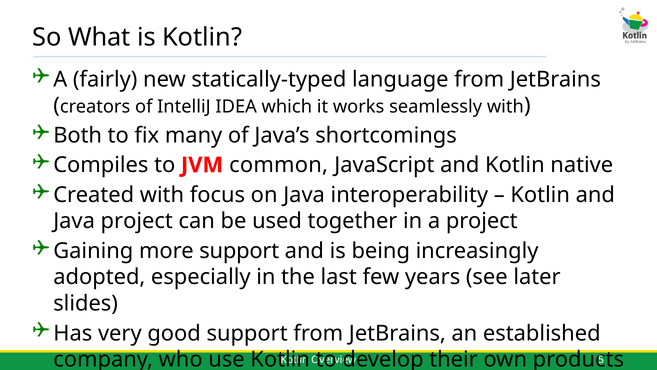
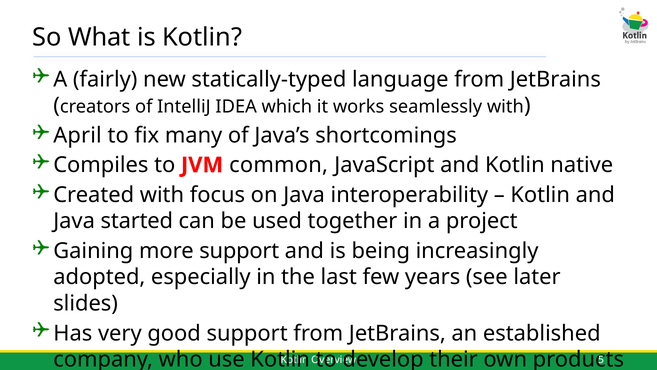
Both: Both -> April
Java project: project -> started
